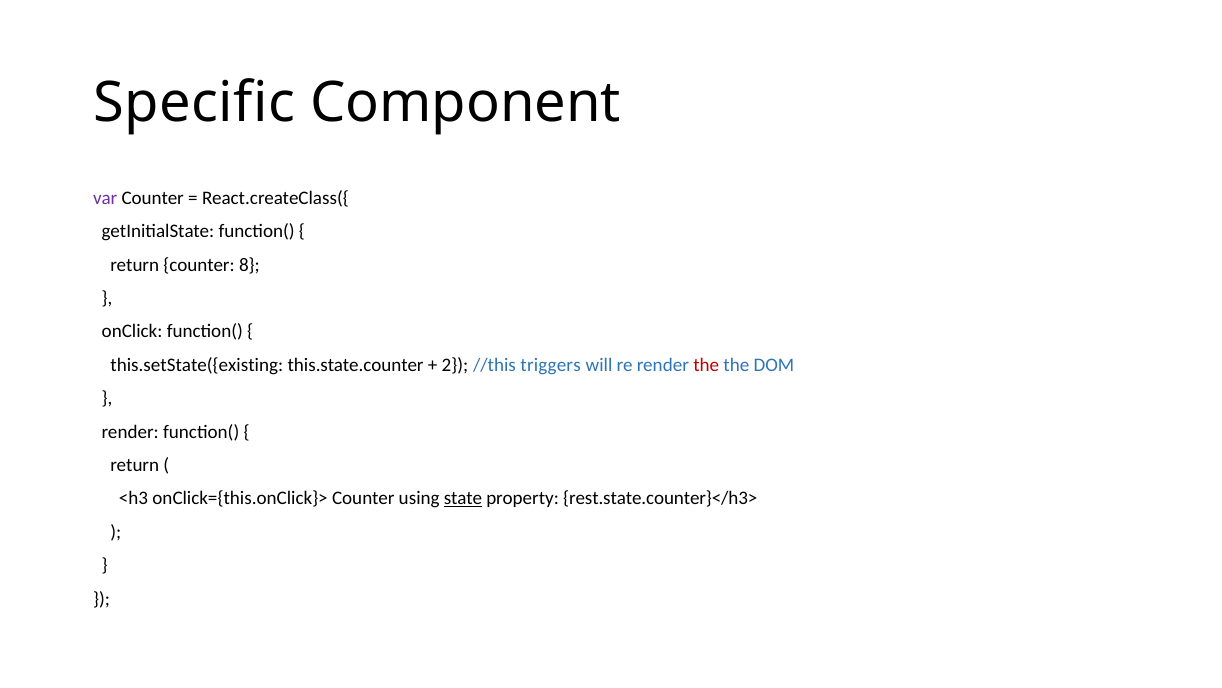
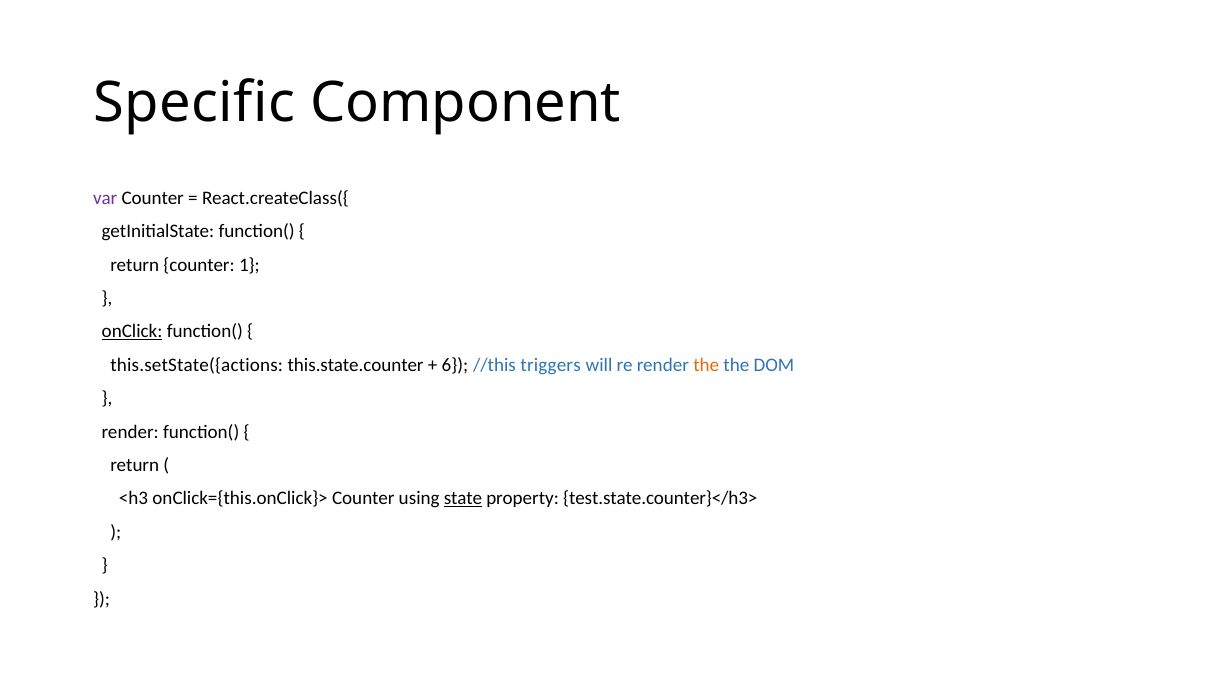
8: 8 -> 1
onClick underline: none -> present
this.setState({existing: this.setState({existing -> this.setState({actions
2: 2 -> 6
the at (706, 365) colour: red -> orange
rest.state.counter}</h3>: rest.state.counter}</h3> -> test.state.counter}</h3>
